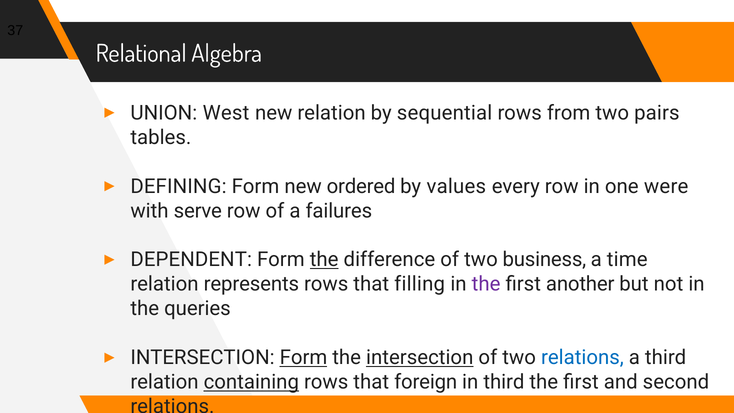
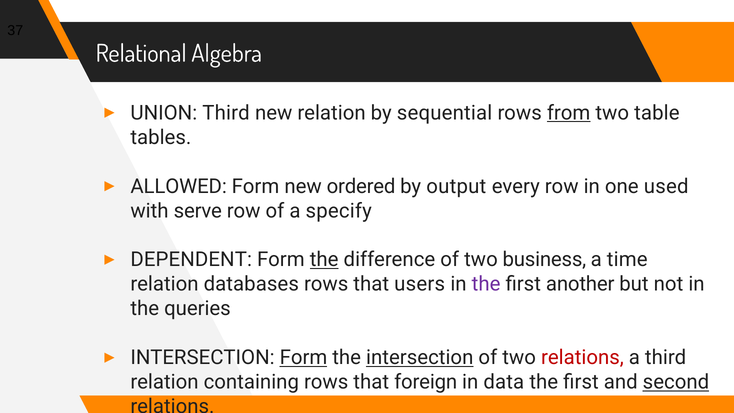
UNION West: West -> Third
from underline: none -> present
pairs: pairs -> table
DEFINING: DEFINING -> ALLOWED
values: values -> output
were: were -> used
failures: failures -> specify
represents: represents -> databases
filling: filling -> users
relations at (582, 358) colour: blue -> red
containing underline: present -> none
in third: third -> data
second underline: none -> present
